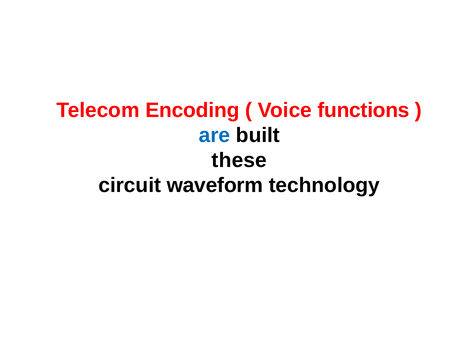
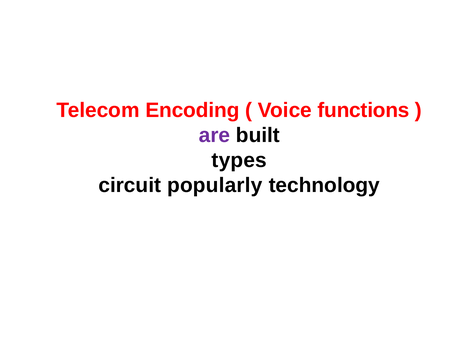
are colour: blue -> purple
these: these -> types
waveform: waveform -> popularly
